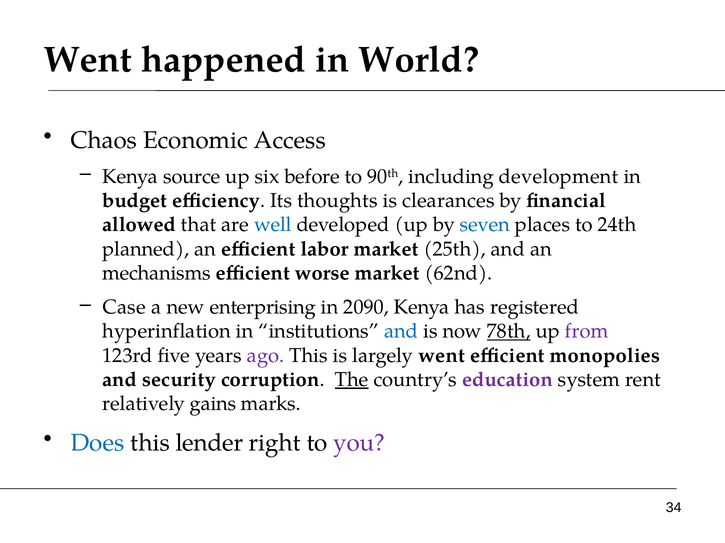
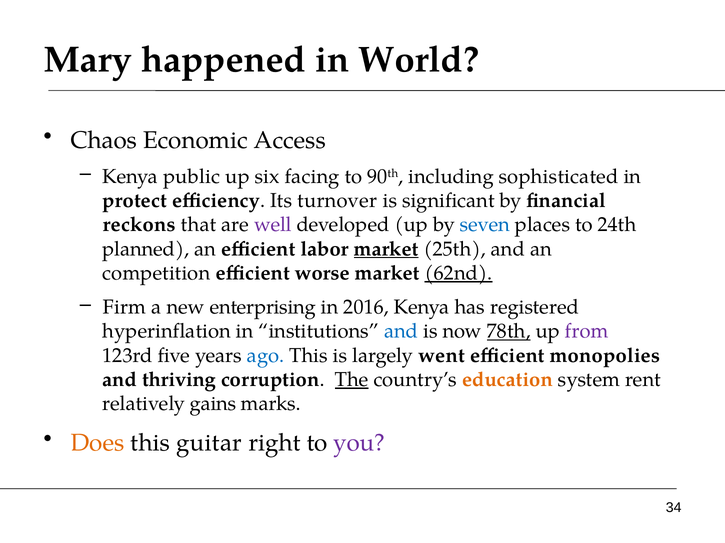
Went at (88, 60): Went -> Mary
source: source -> public
before: before -> facing
development: development -> sophisticated
budget: budget -> protect
thoughts: thoughts -> turnover
clearances: clearances -> significant
allowed: allowed -> reckons
well colour: blue -> purple
market at (386, 249) underline: none -> present
mechanisms: mechanisms -> competition
62nd underline: none -> present
Case: Case -> Firm
2090: 2090 -> 2016
ago colour: purple -> blue
security: security -> thriving
education colour: purple -> orange
Does colour: blue -> orange
lender: lender -> guitar
